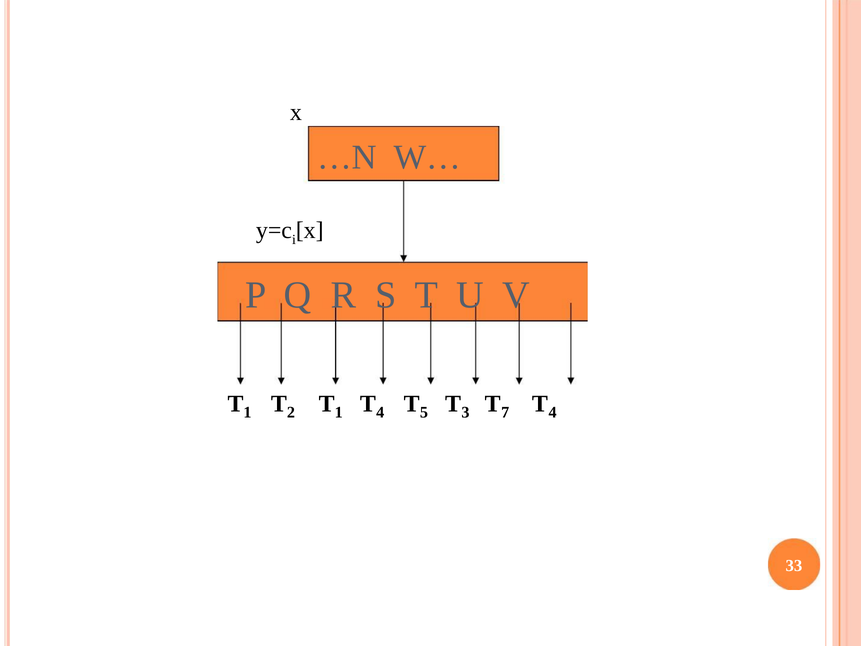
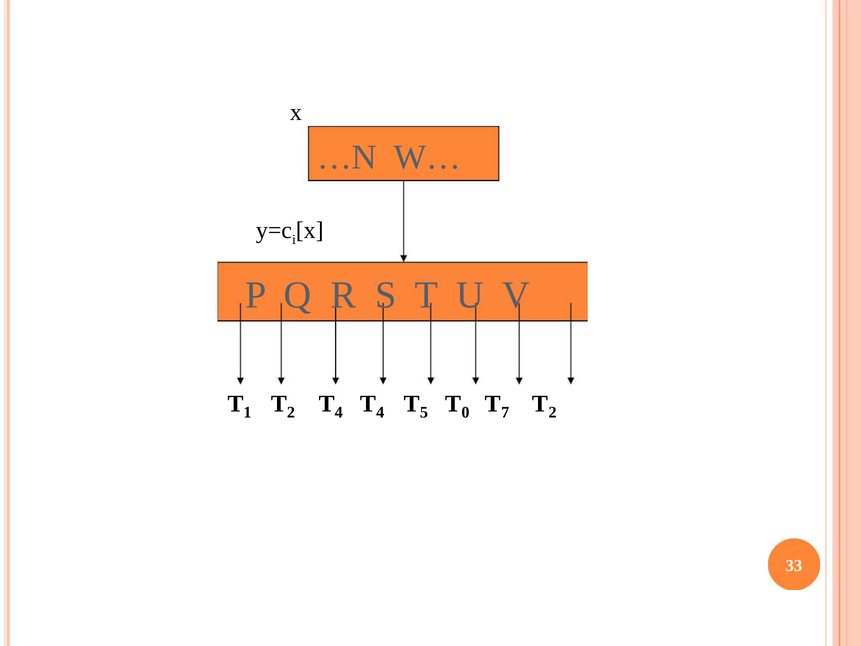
2 1: 1 -> 4
3: 3 -> 0
7 4: 4 -> 2
